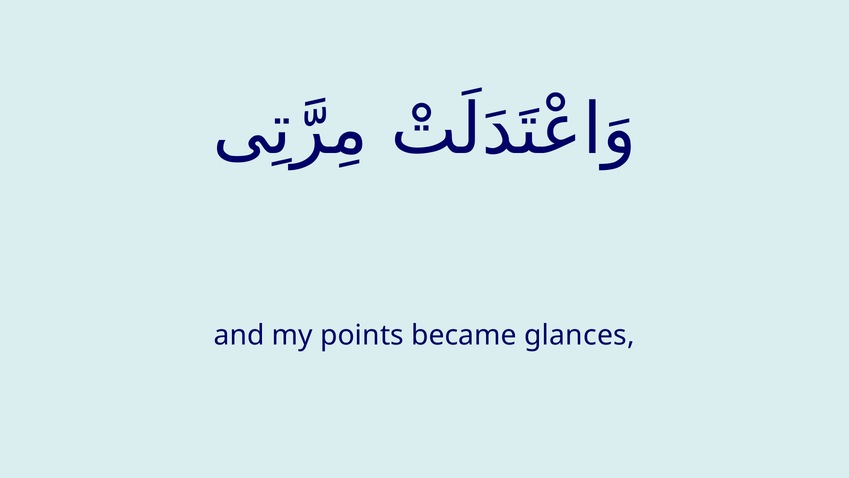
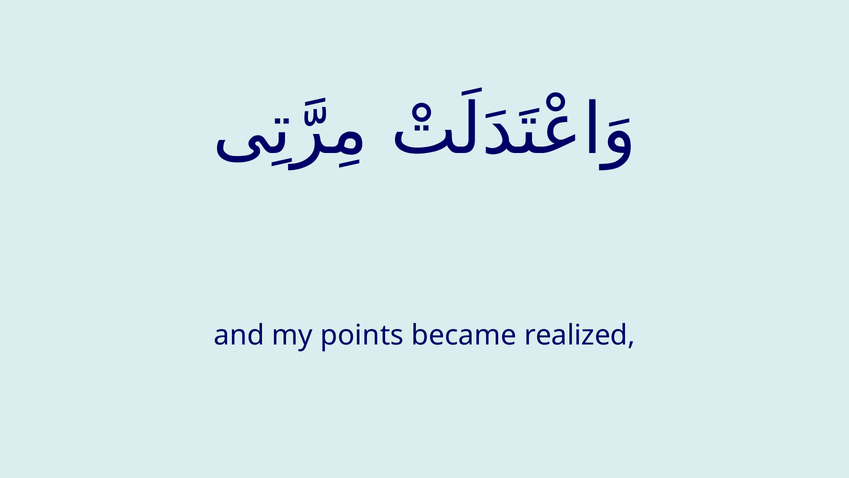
glances: glances -> realized
